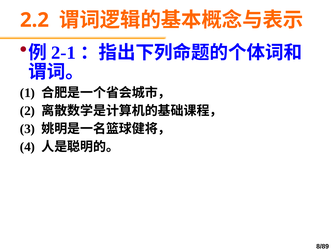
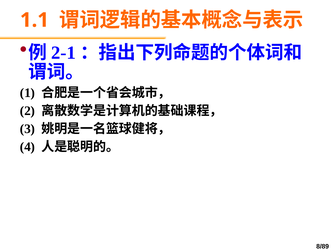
2.2: 2.2 -> 1.1
